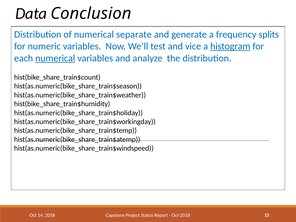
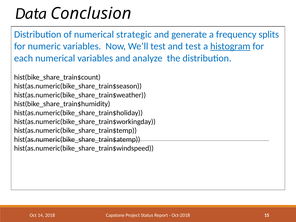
separate: separate -> strategic
and vice: vice -> test
numerical at (55, 58) underline: present -> none
